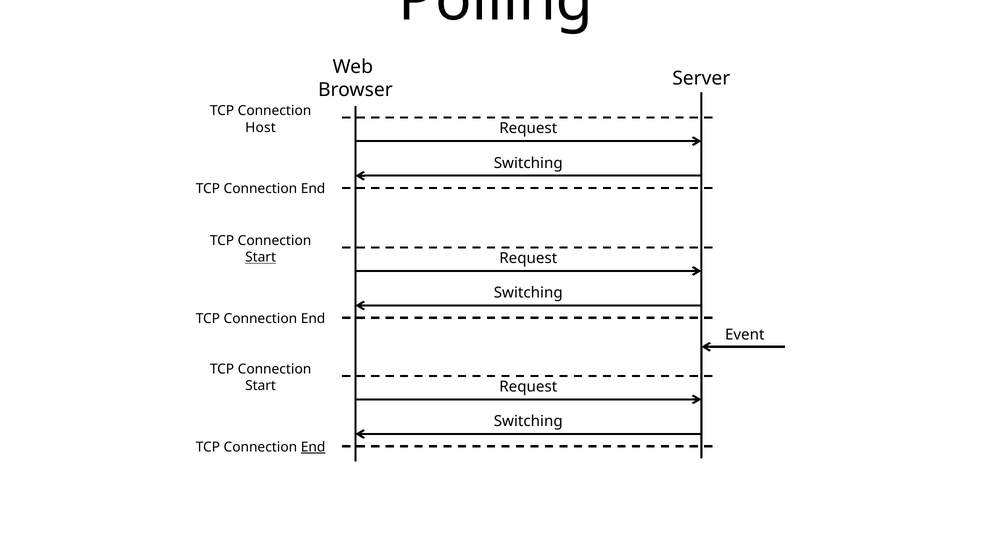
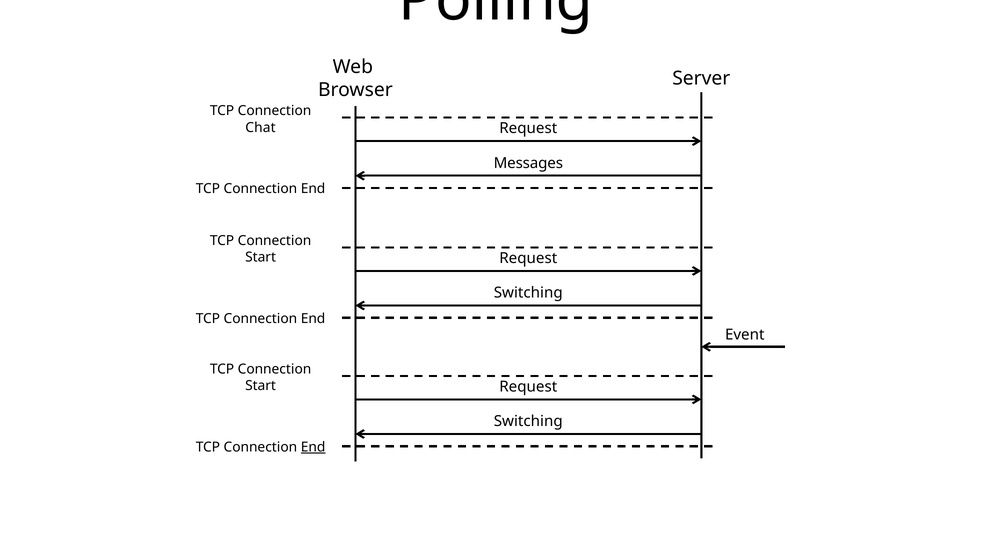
Host: Host -> Chat
Switching at (528, 163): Switching -> Messages
Start at (261, 257) underline: present -> none
